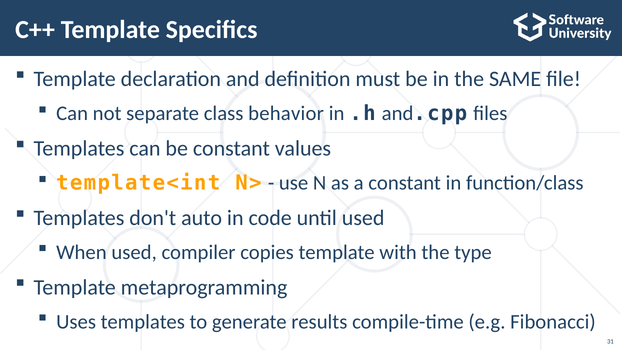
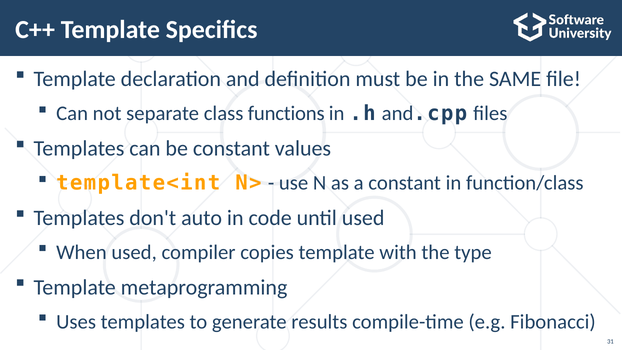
behavior: behavior -> functions
